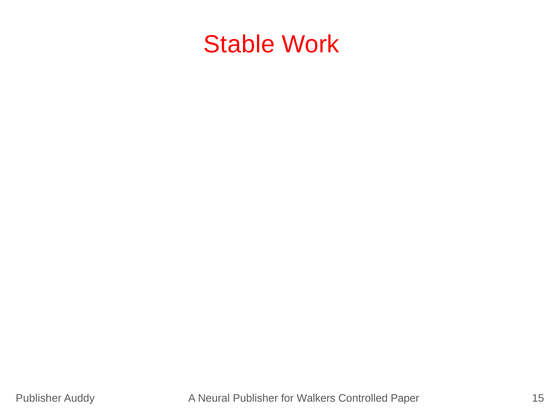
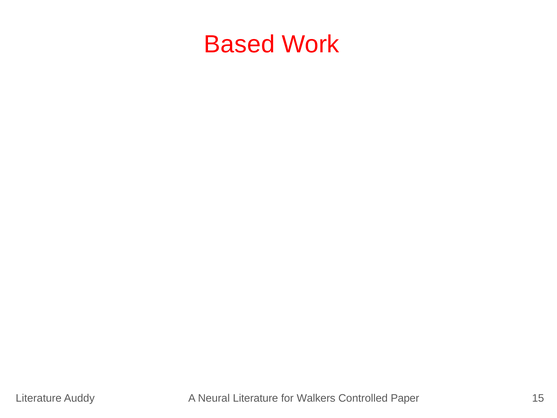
Stable: Stable -> Based
Publisher at (39, 398): Publisher -> Literature
Neural Publisher: Publisher -> Literature
